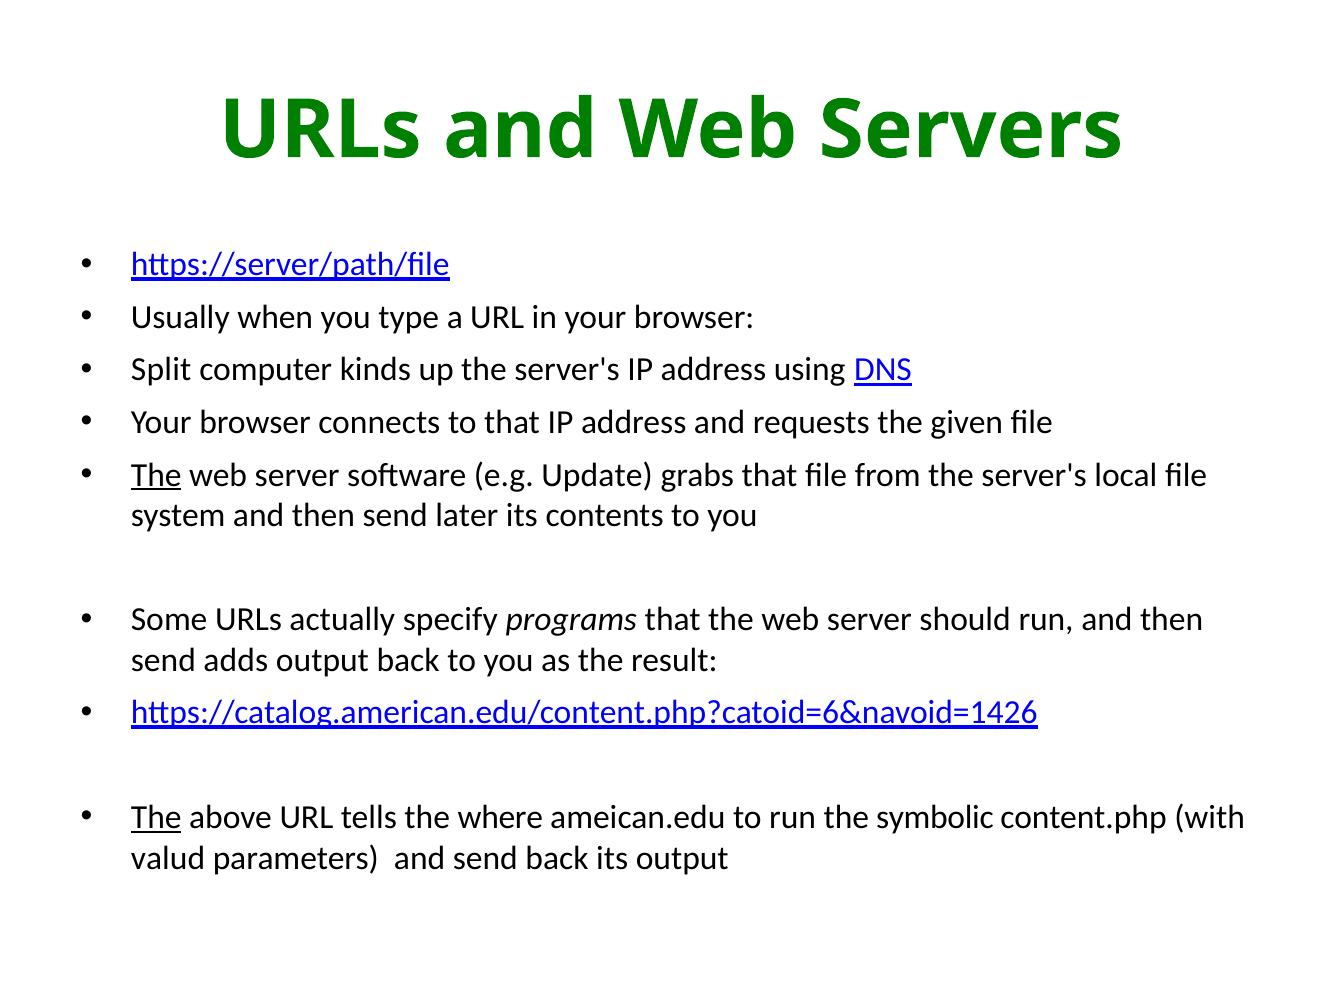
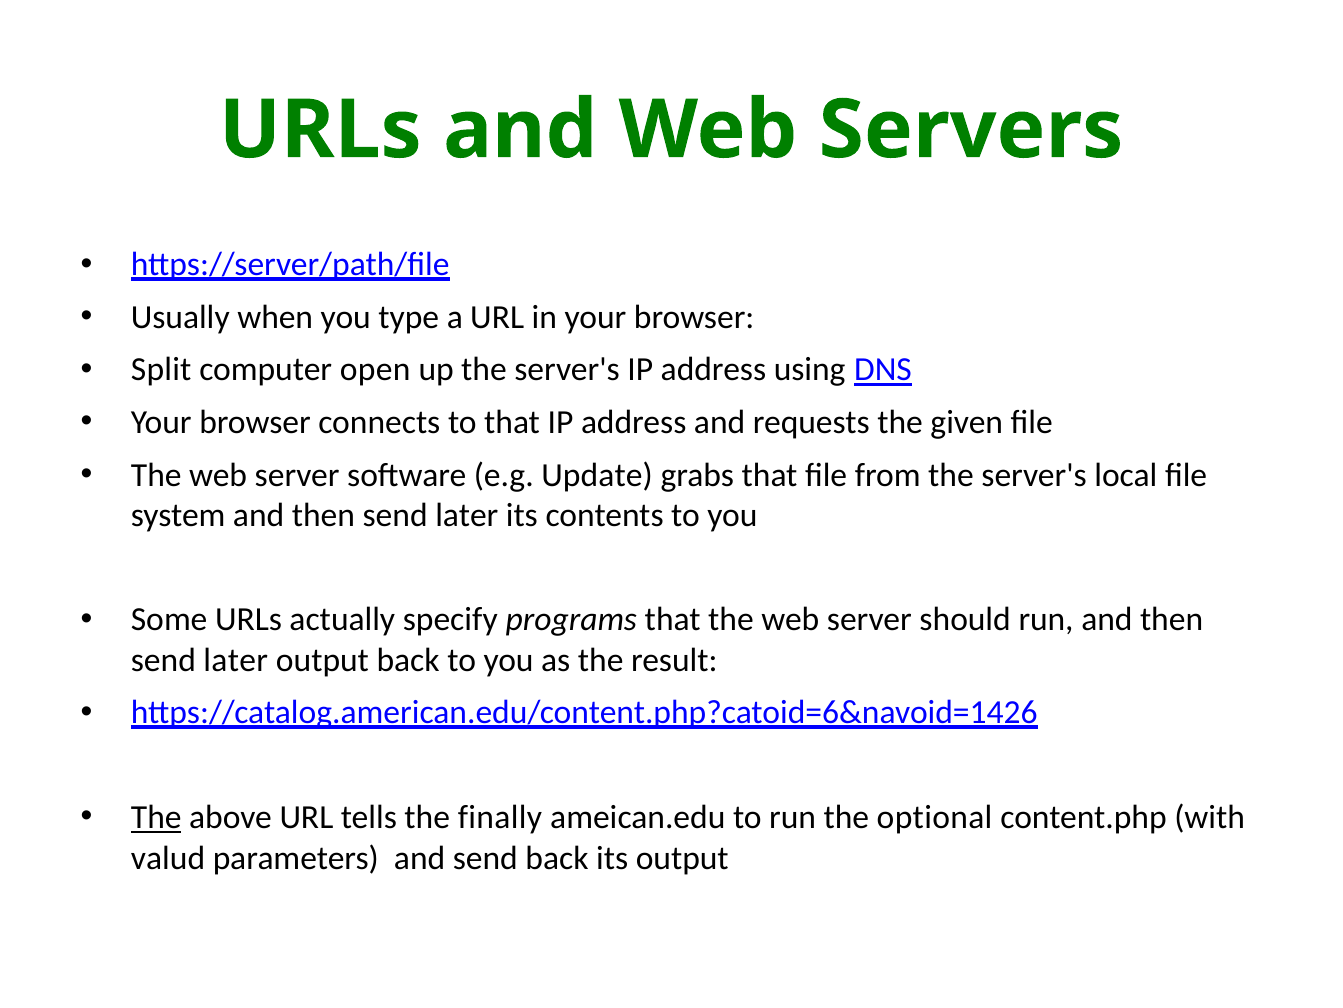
kinds: kinds -> open
The at (156, 475) underline: present -> none
adds at (236, 660): adds -> later
where: where -> finally
symbolic: symbolic -> optional
